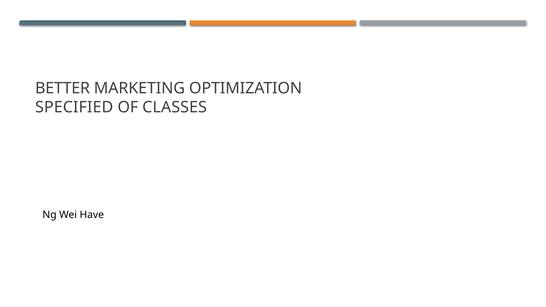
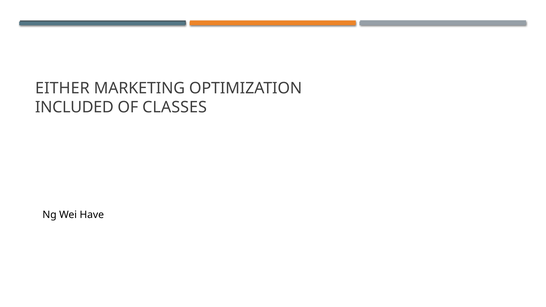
BETTER: BETTER -> EITHER
SPECIFIED: SPECIFIED -> INCLUDED
